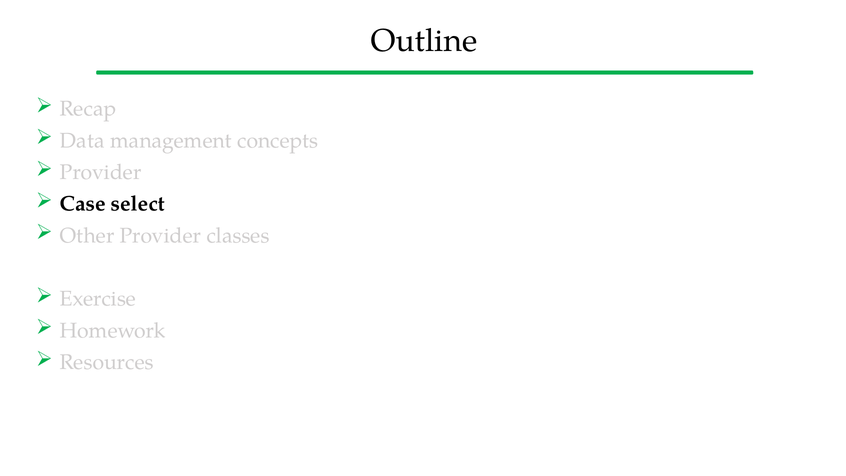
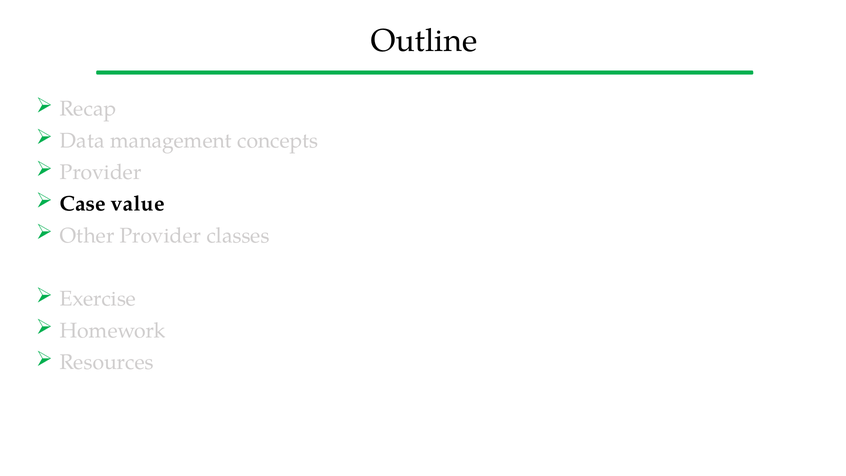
select: select -> value
